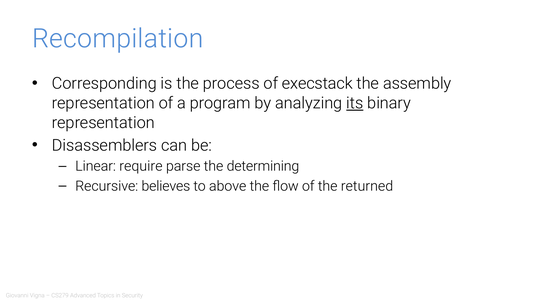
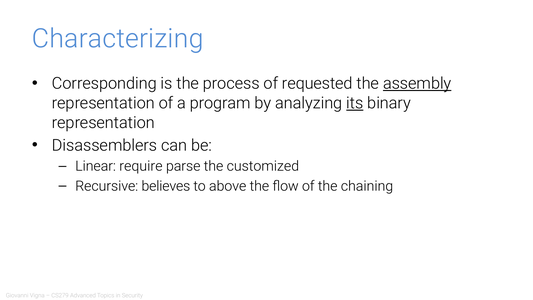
Recompilation: Recompilation -> Characterizing
execstack: execstack -> requested
assembly underline: none -> present
determining: determining -> customized
returned: returned -> chaining
